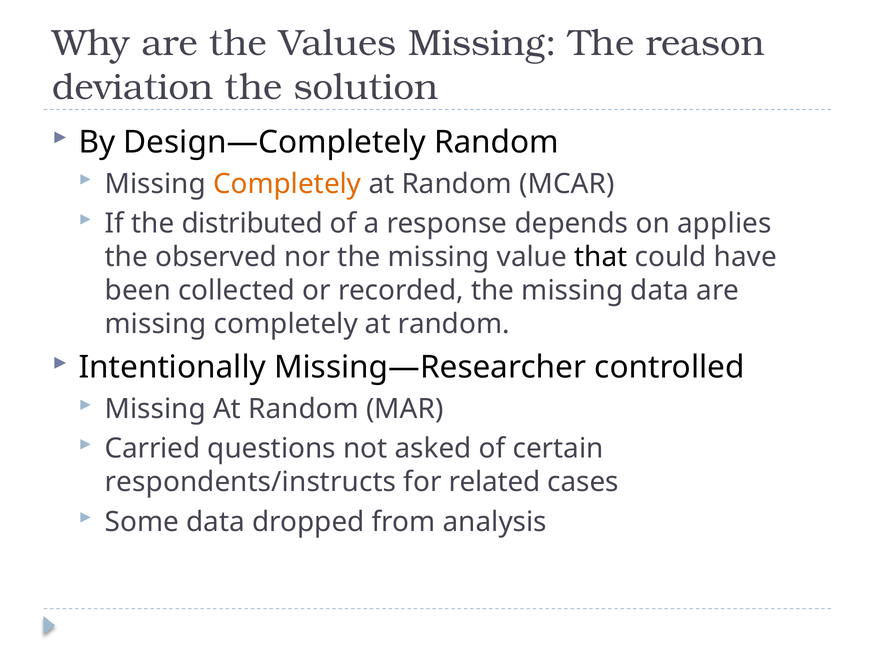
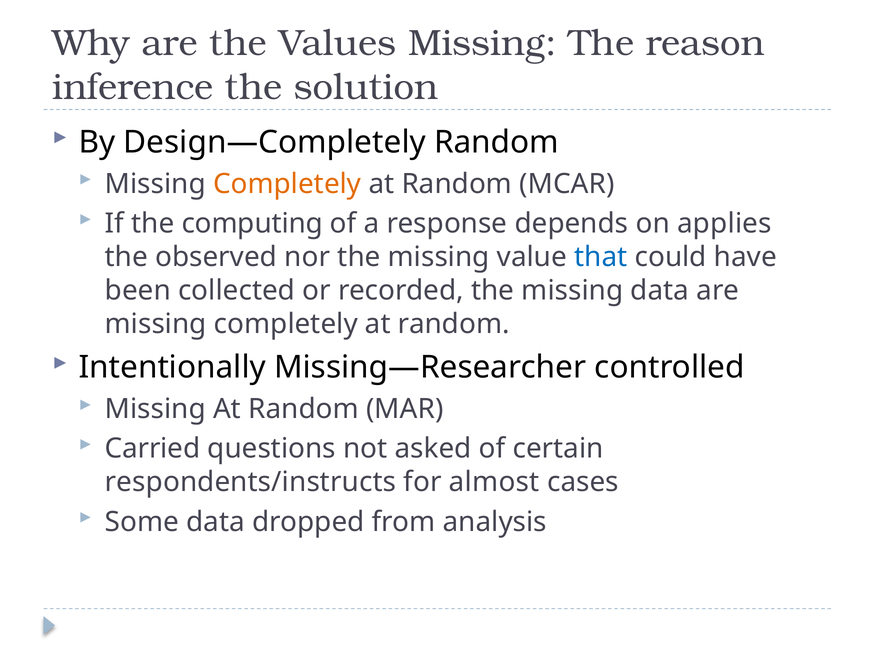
deviation: deviation -> inference
distributed: distributed -> computing
that colour: black -> blue
related: related -> almost
